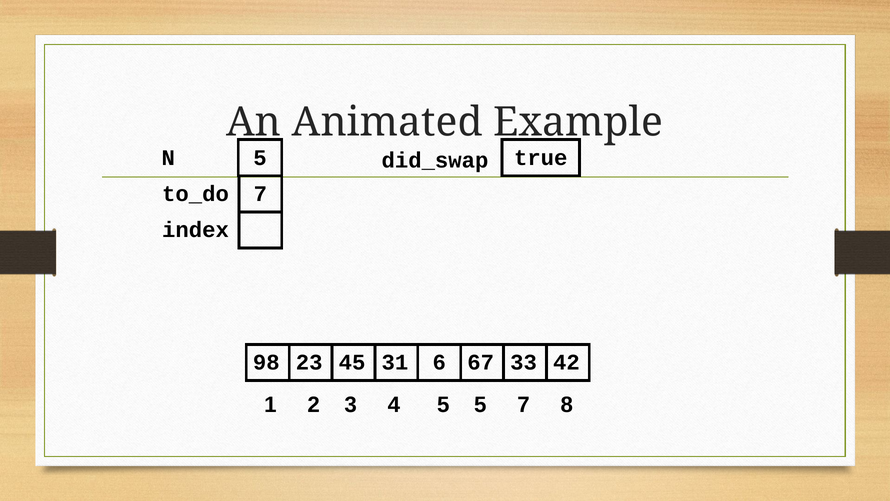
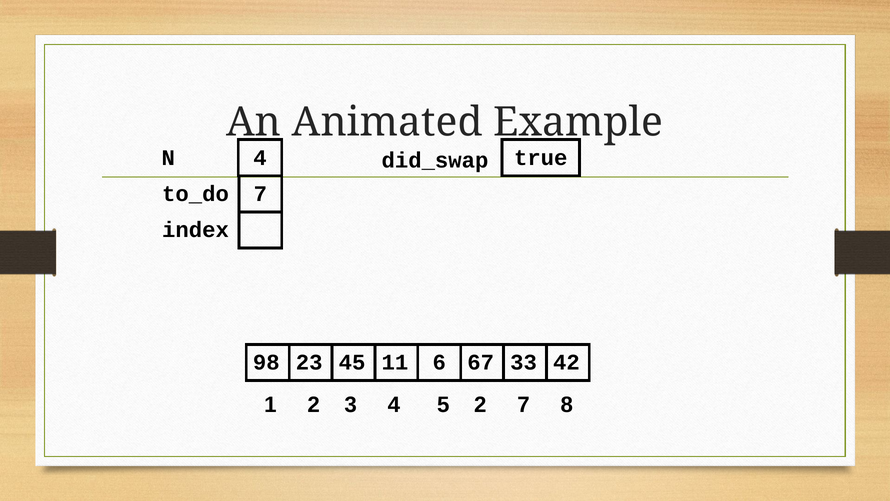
N 5: 5 -> 4
31: 31 -> 11
5 5: 5 -> 2
